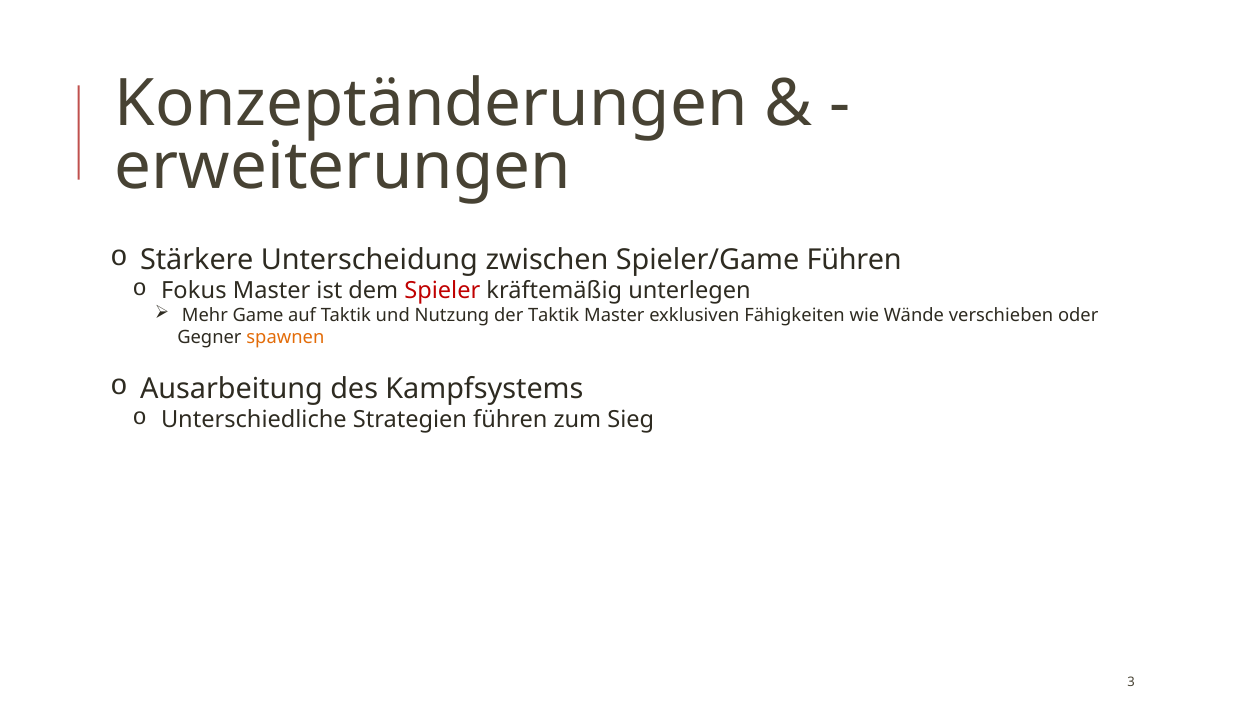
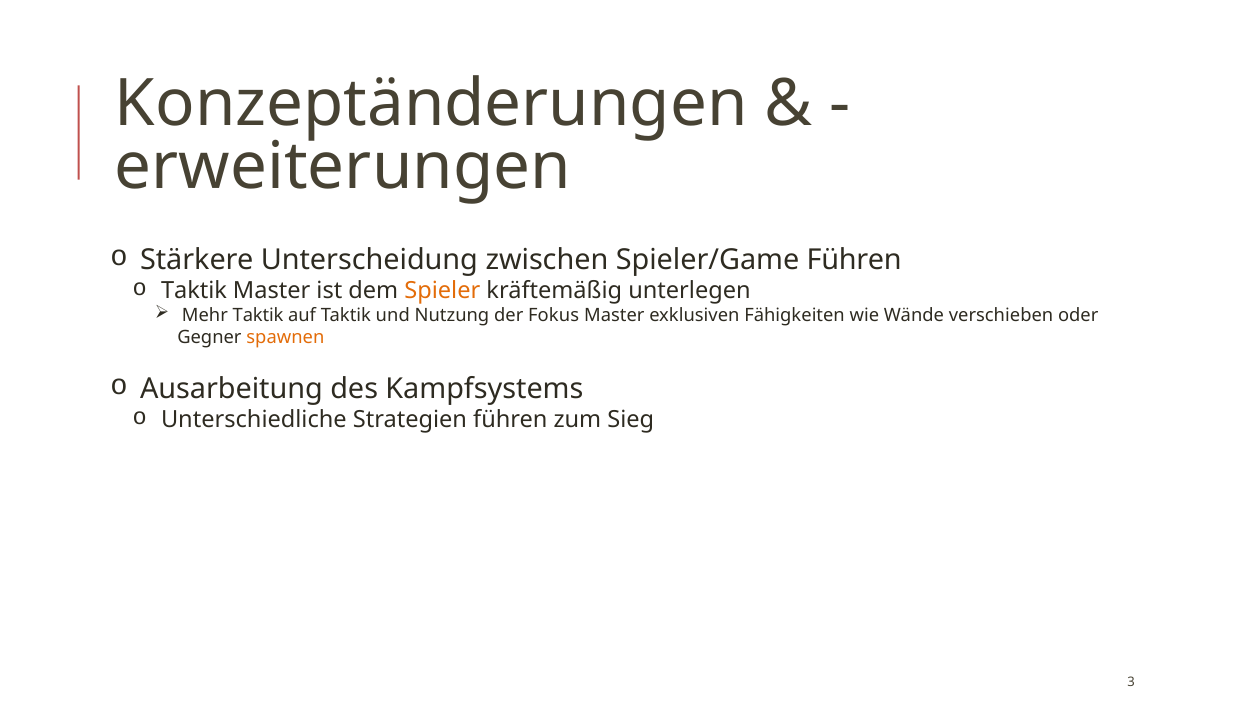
Fokus at (194, 291): Fokus -> Taktik
Spieler colour: red -> orange
Mehr Game: Game -> Taktik
der Taktik: Taktik -> Fokus
